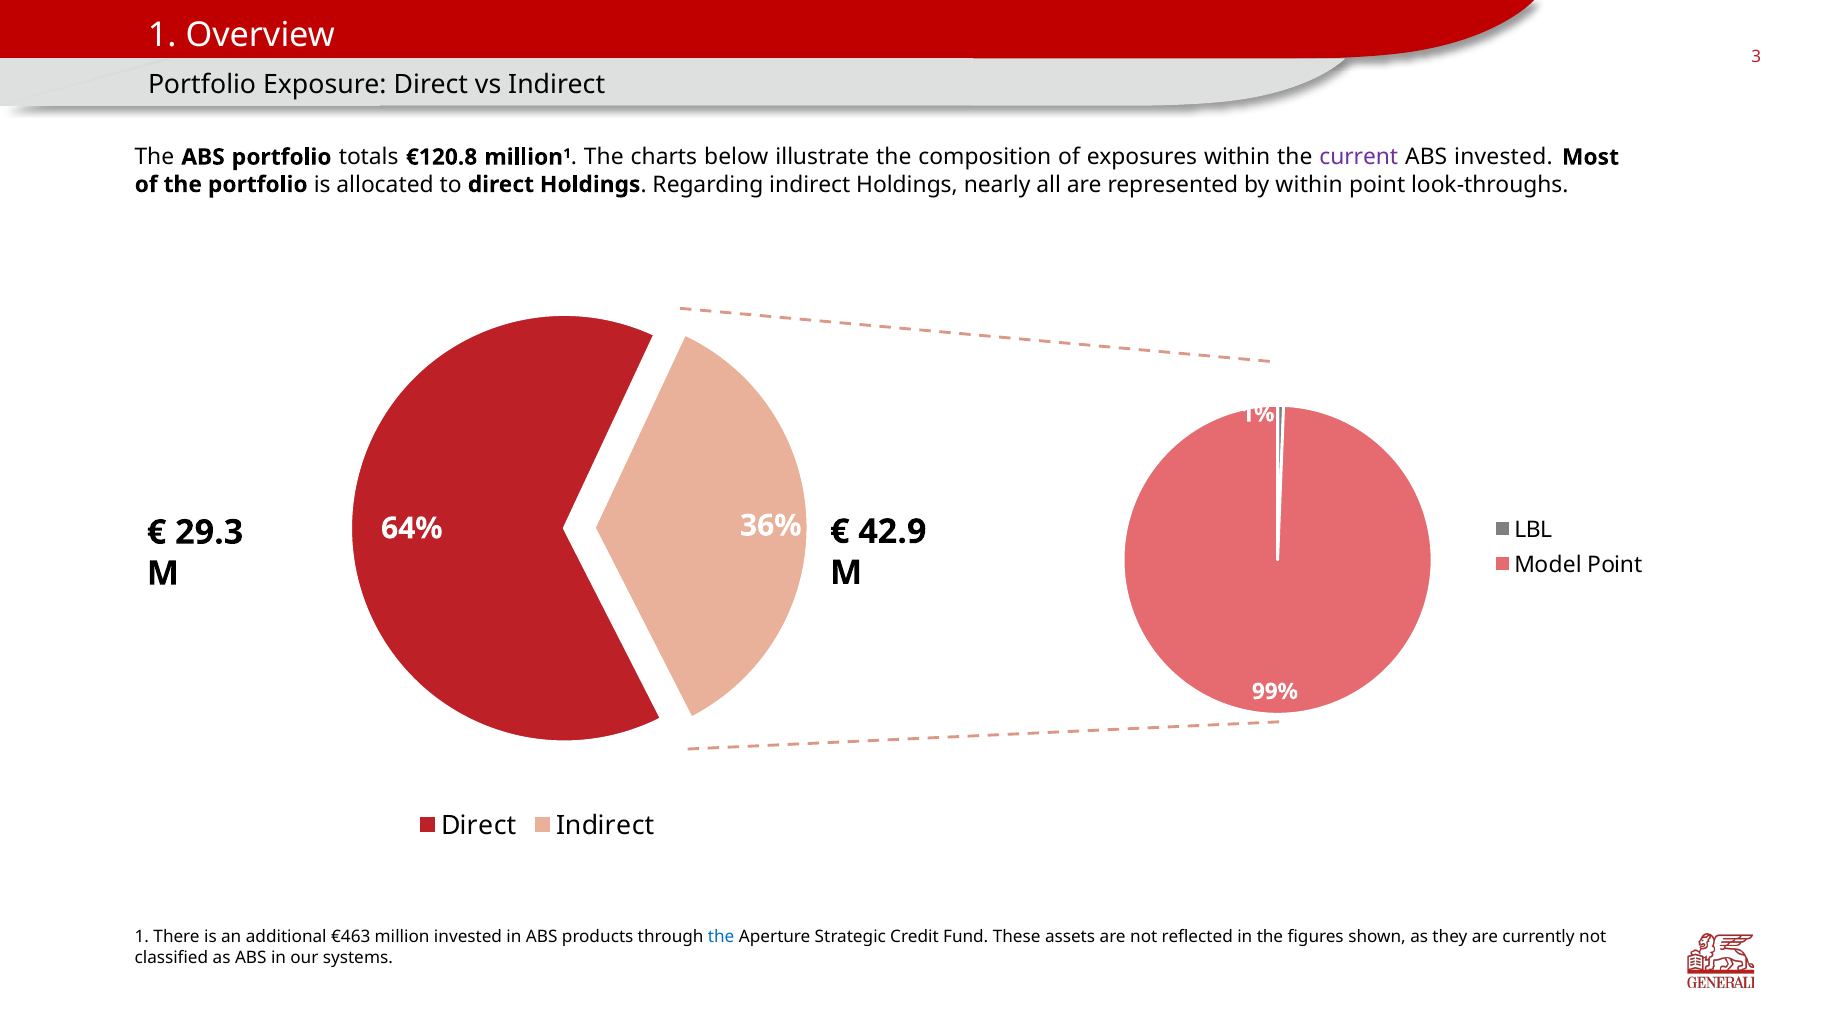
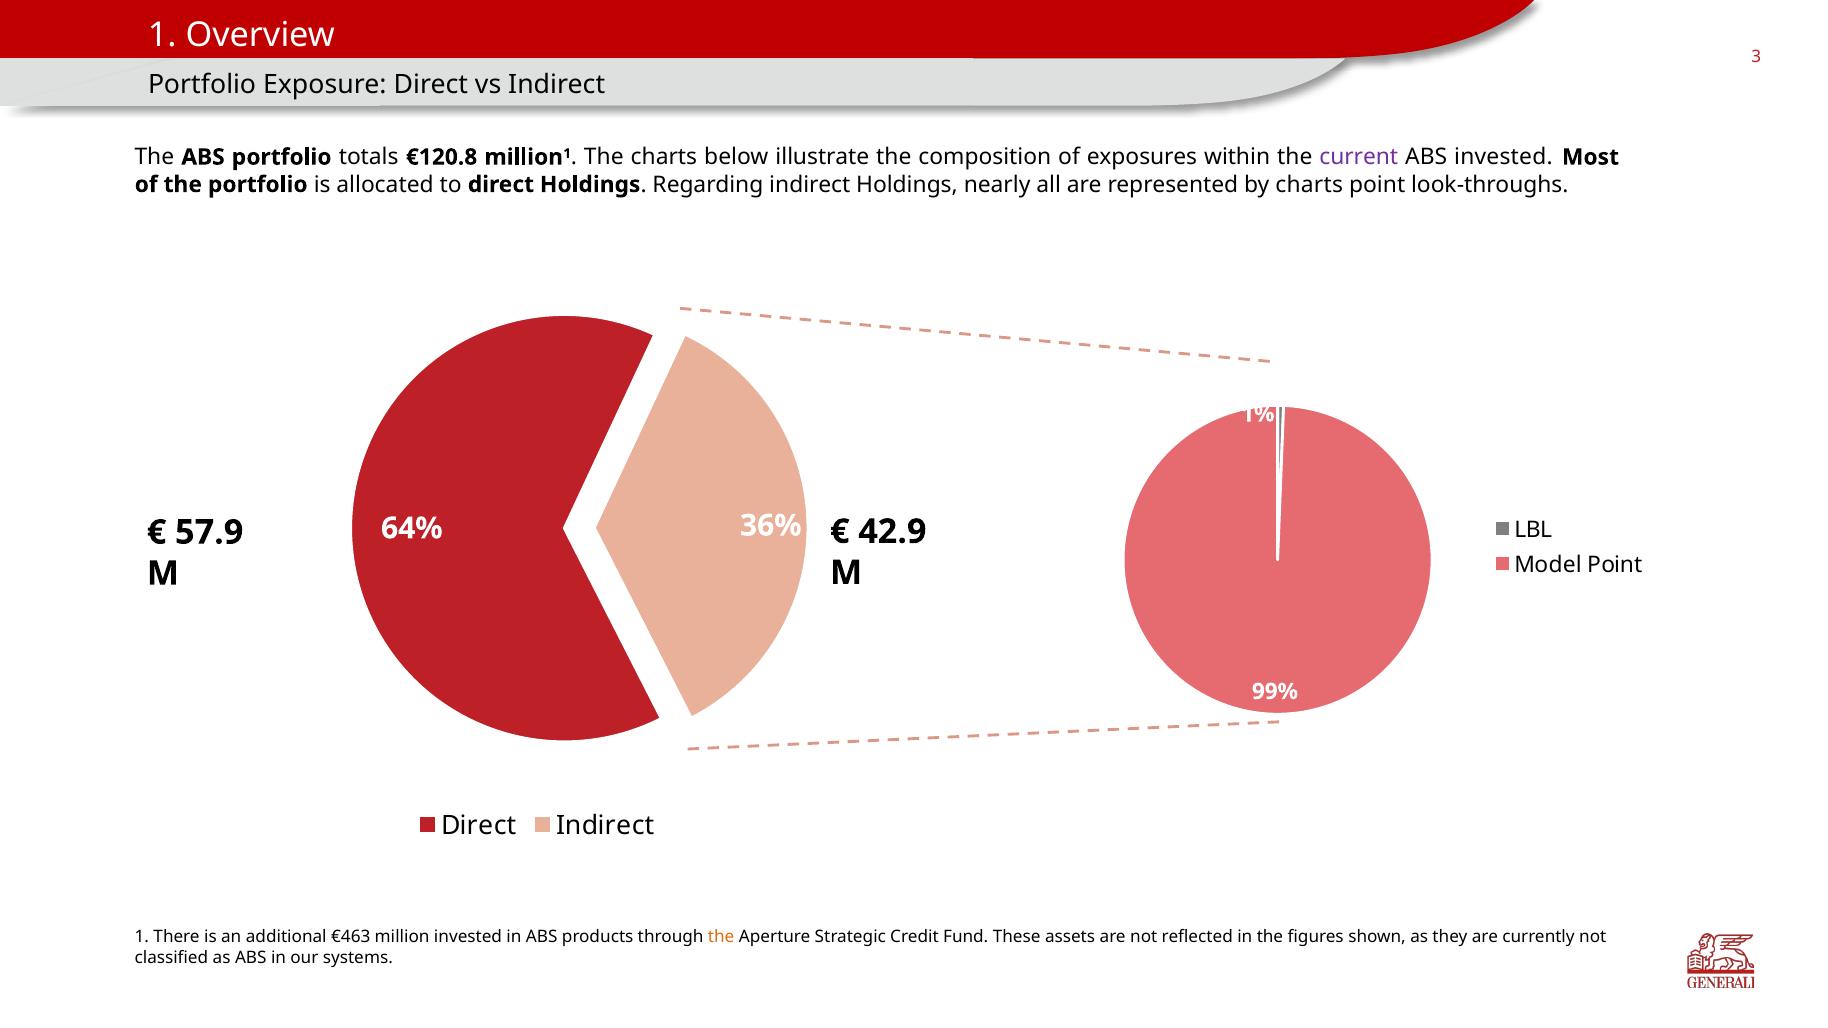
by within: within -> charts
29.3: 29.3 -> 57.9
the at (721, 937) colour: blue -> orange
